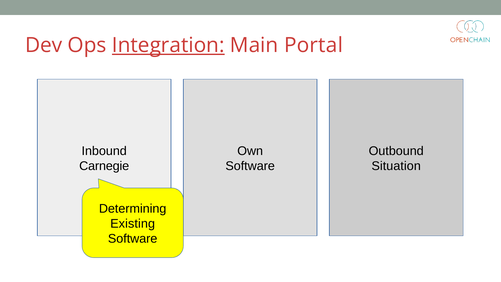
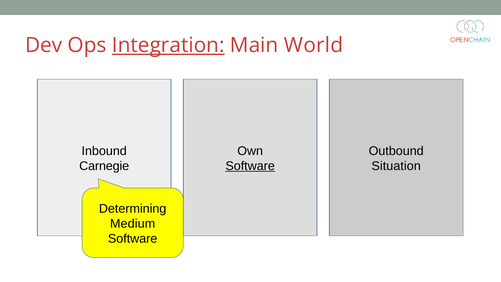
Portal: Portal -> World
Software at (250, 166) underline: none -> present
Existing: Existing -> Medium
